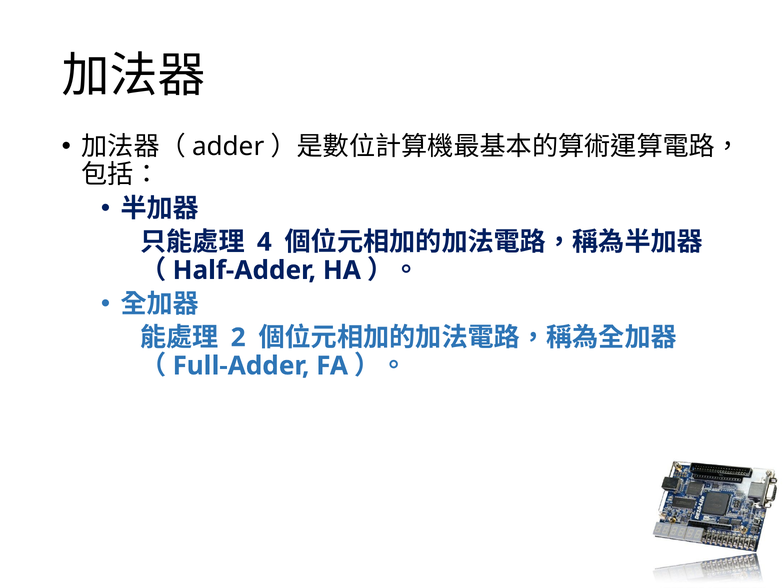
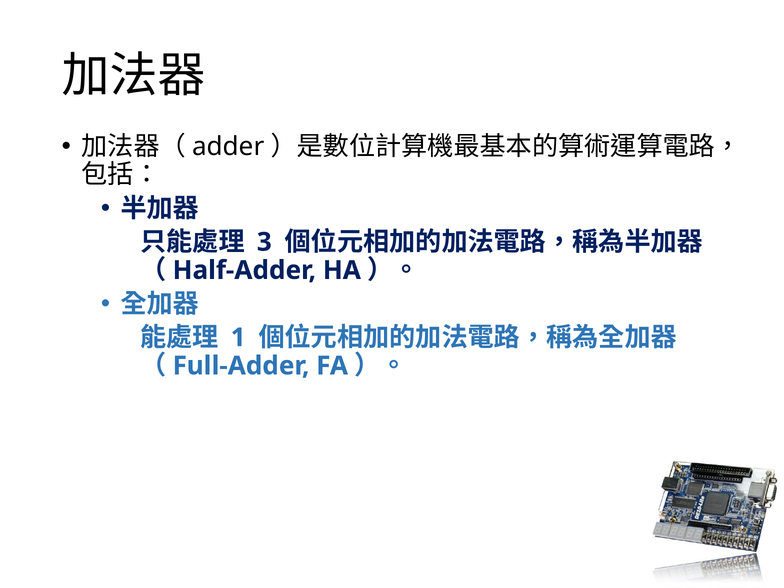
4: 4 -> 3
2: 2 -> 1
